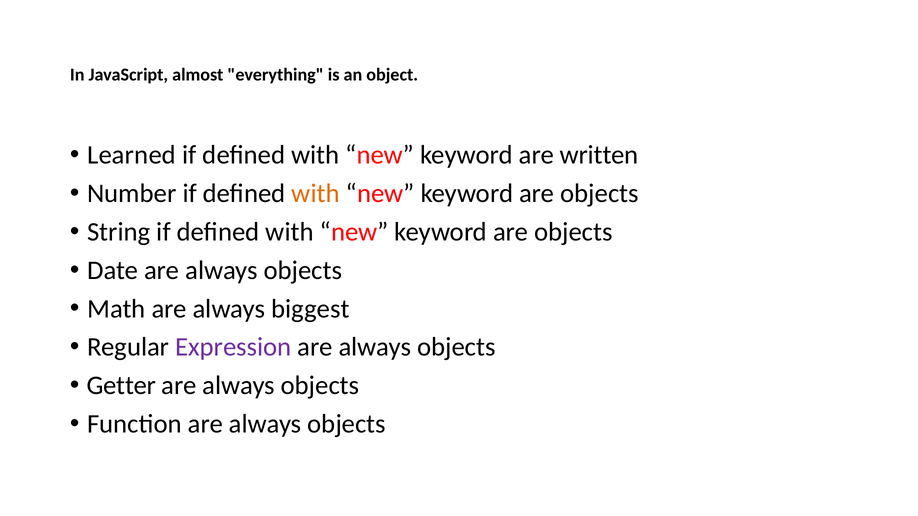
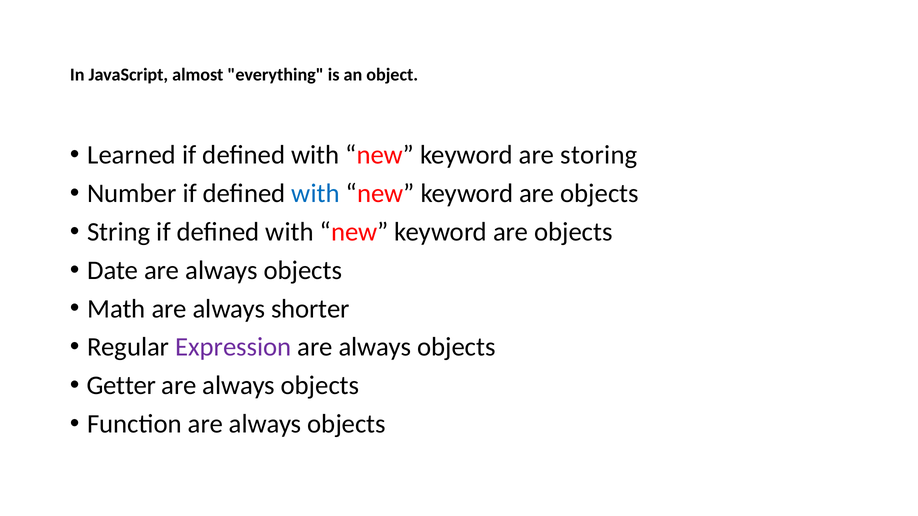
written: written -> storing
with at (316, 194) colour: orange -> blue
biggest: biggest -> shorter
